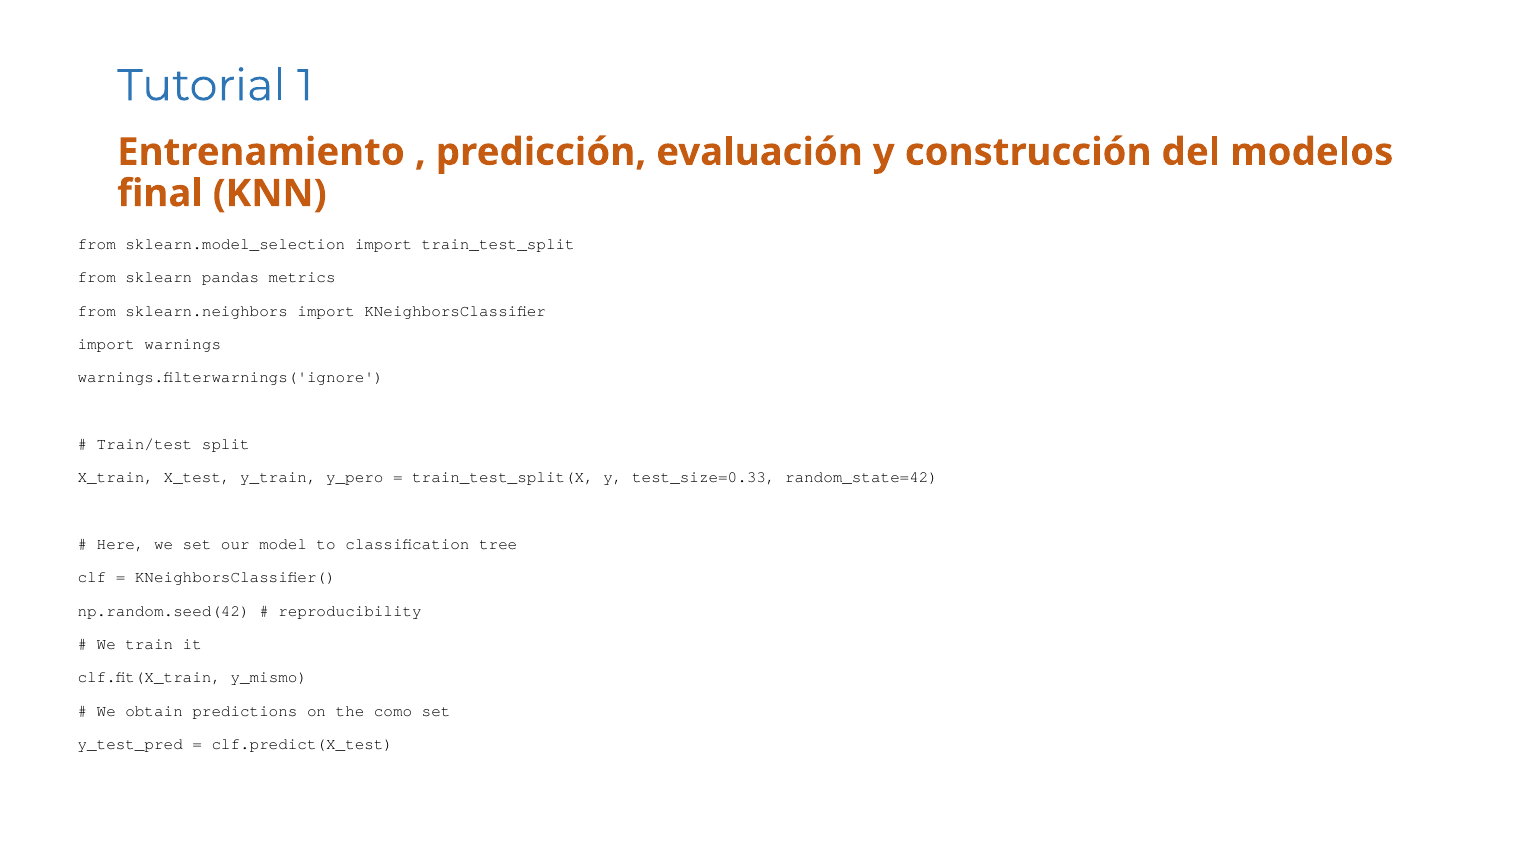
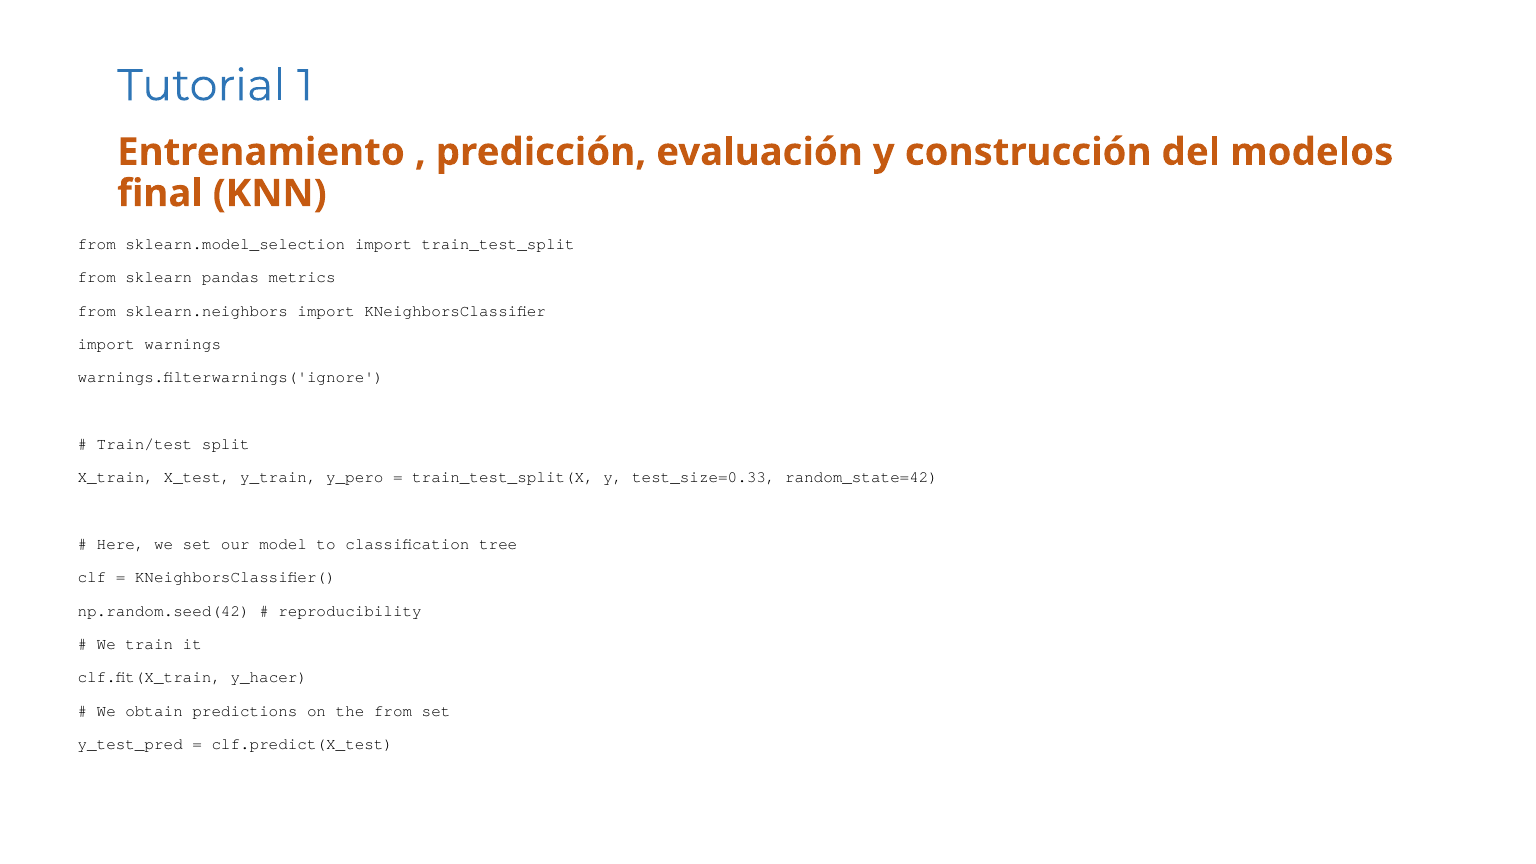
y_mismo: y_mismo -> y_hacer
the como: como -> from
